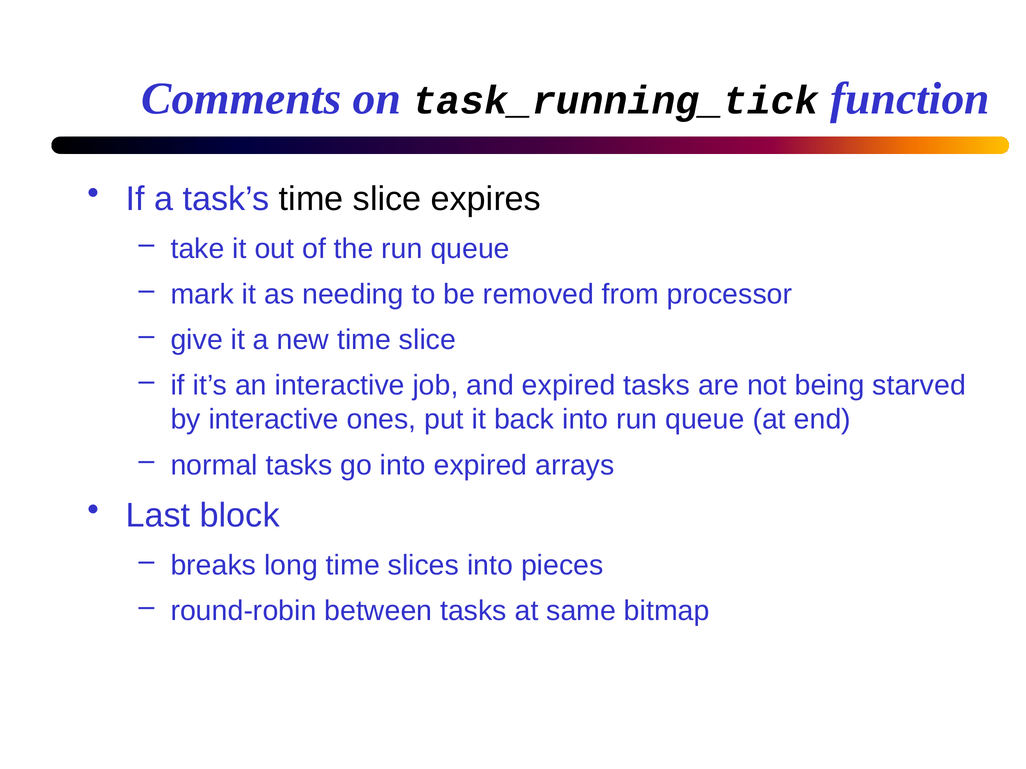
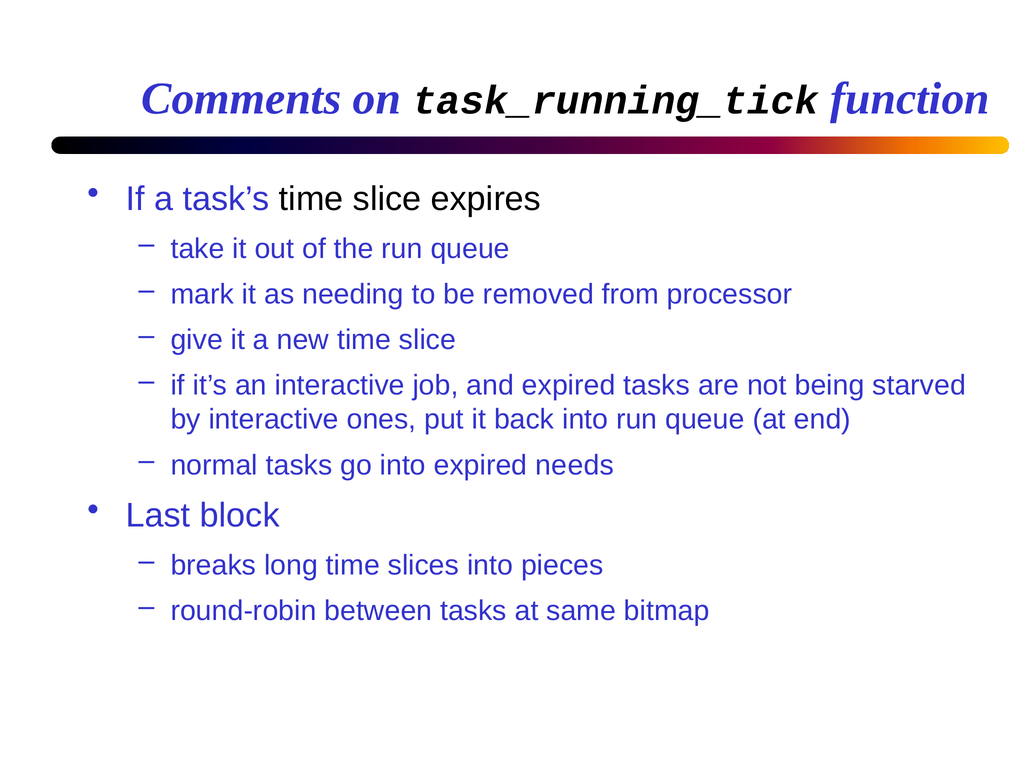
arrays: arrays -> needs
